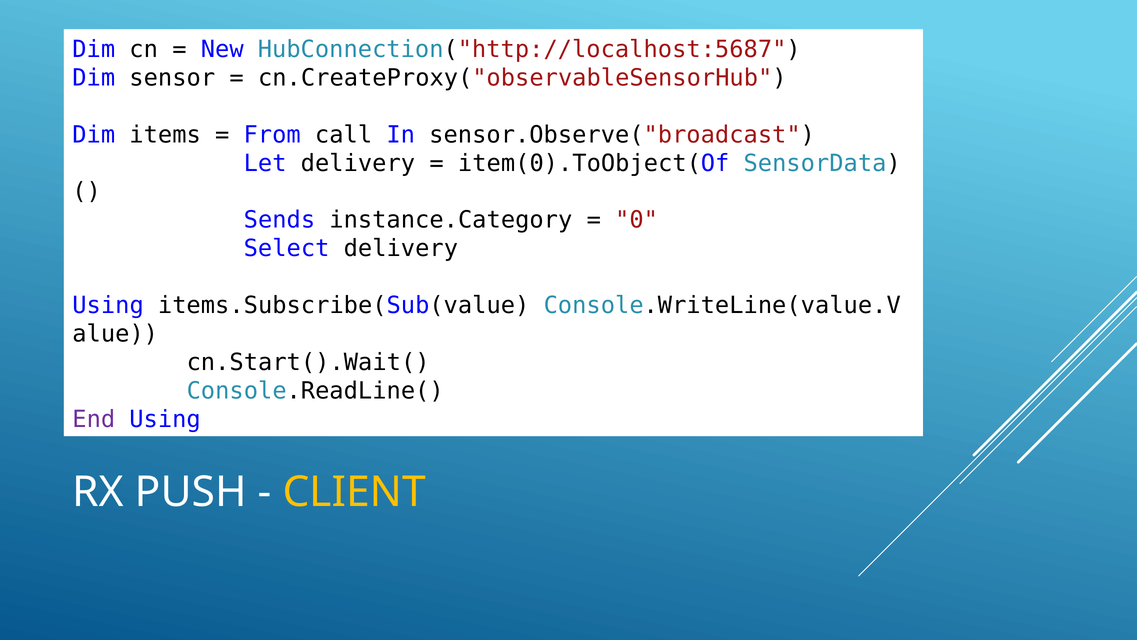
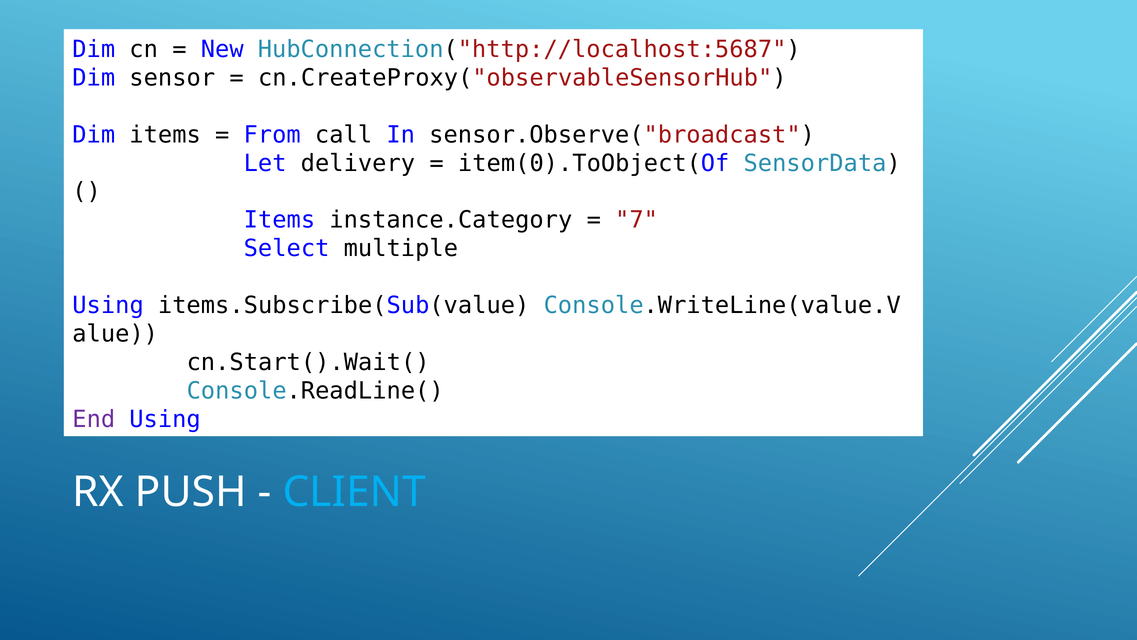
Sends at (279, 220): Sends -> Items
0: 0 -> 7
Select delivery: delivery -> multiple
CLIENT colour: yellow -> light blue
